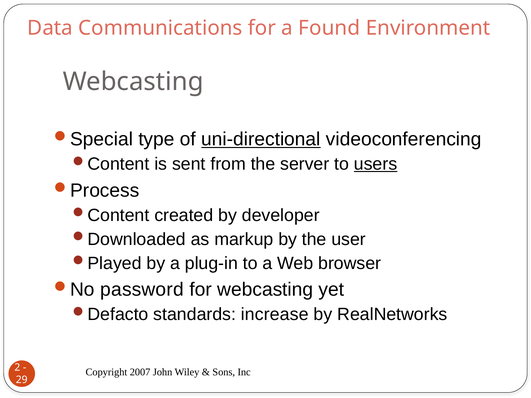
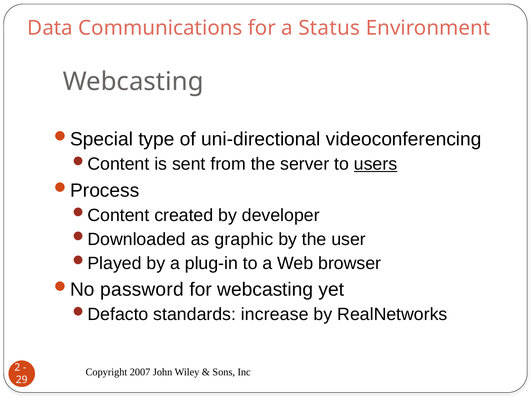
Found: Found -> Status
uni-directional underline: present -> none
markup: markup -> graphic
